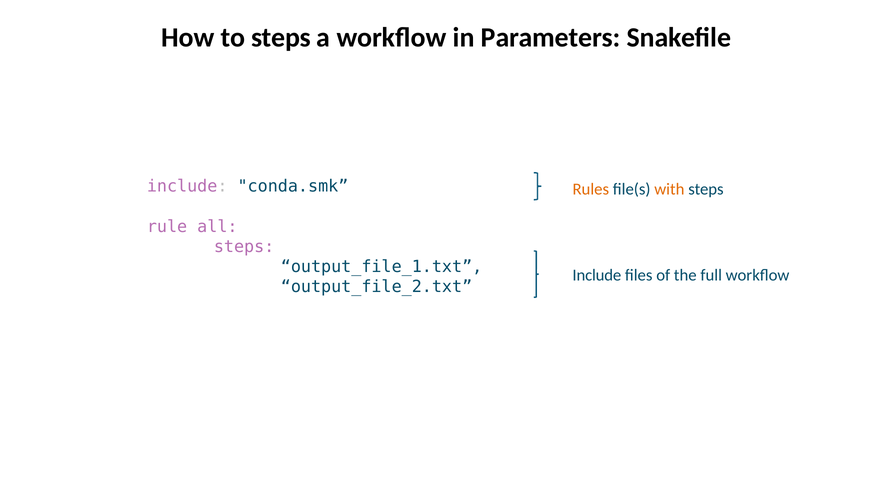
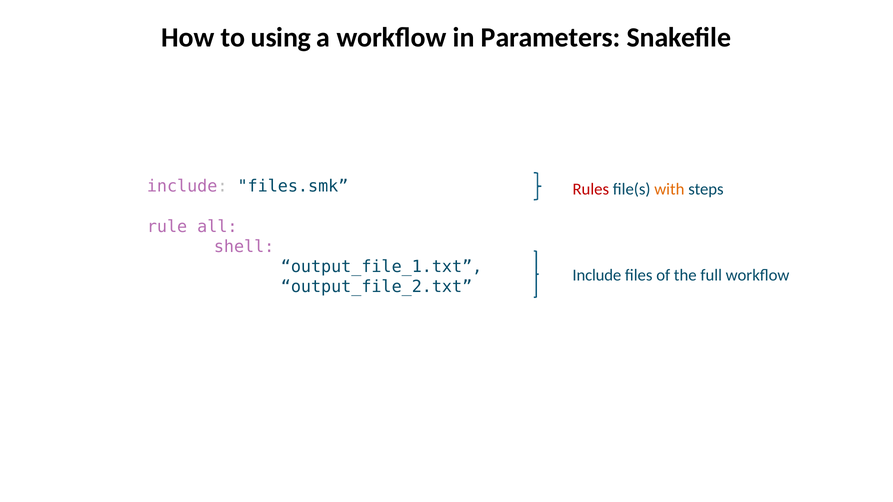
to steps: steps -> using
conda.smk: conda.smk -> files.smk
Rules colour: orange -> red
steps at (244, 247): steps -> shell
